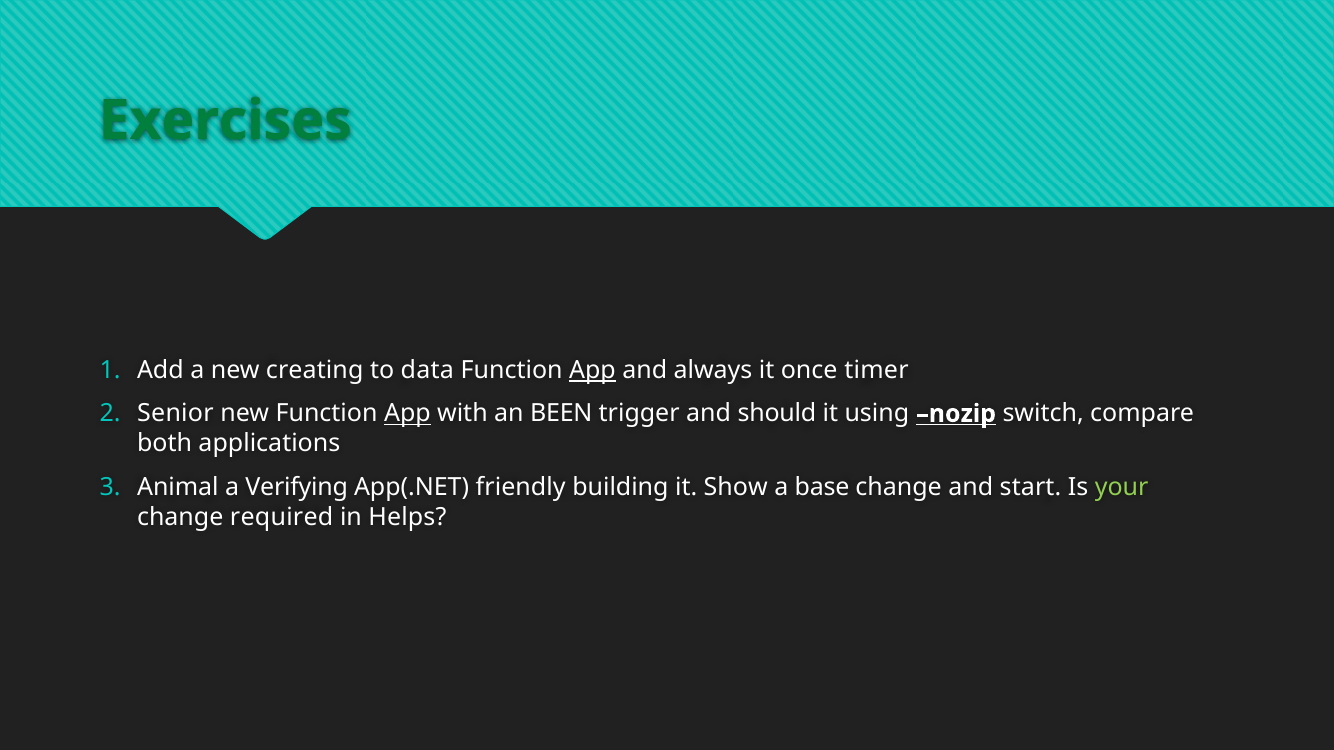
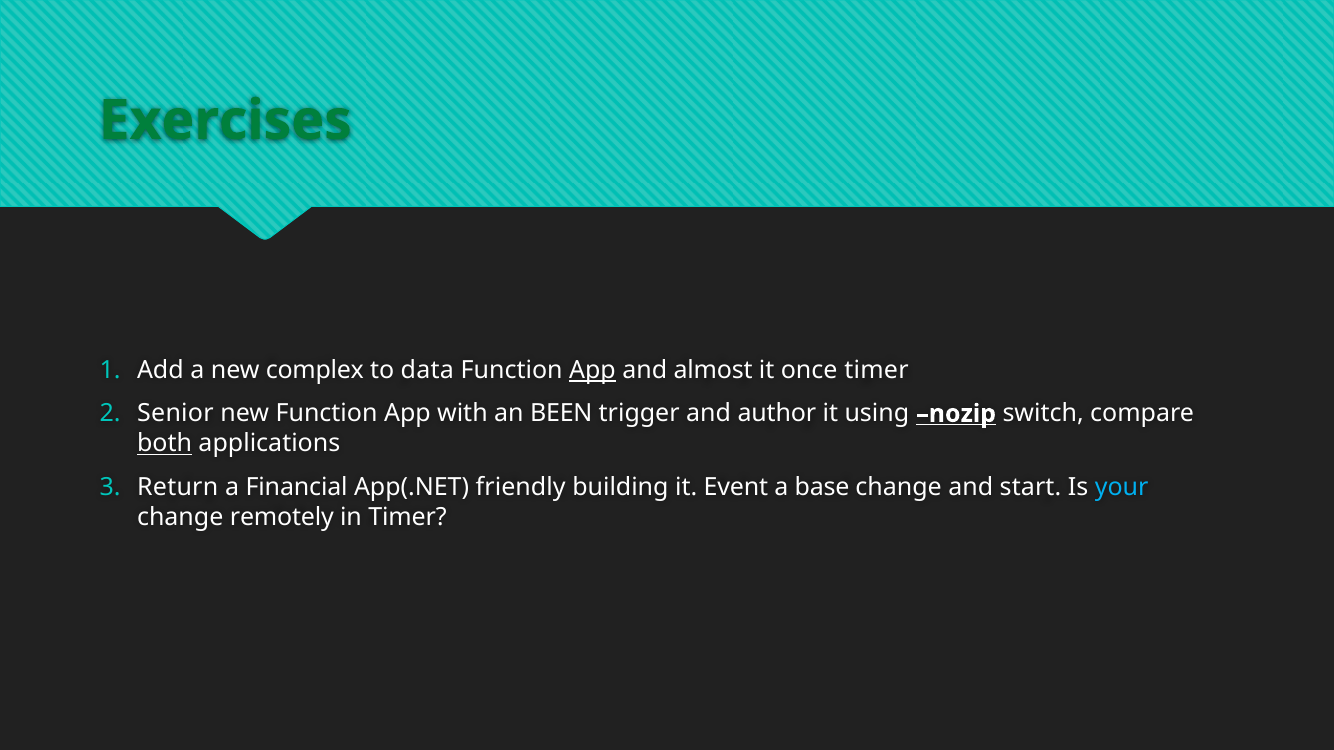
creating: creating -> complex
always: always -> almost
App at (407, 414) underline: present -> none
should: should -> author
both underline: none -> present
Animal: Animal -> Return
Verifying: Verifying -> Financial
Show: Show -> Event
your colour: light green -> light blue
required: required -> remotely
in Helps: Helps -> Timer
